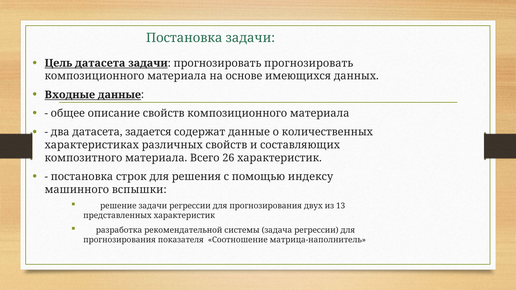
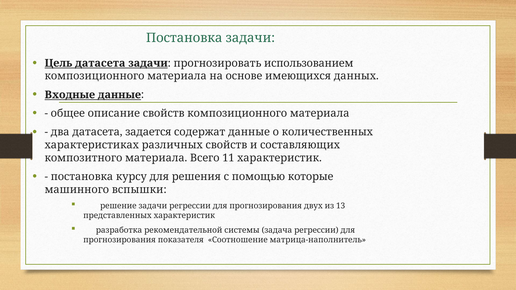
прогнозировать прогнозировать: прогнозировать -> использованием
26: 26 -> 11
строк: строк -> курсу
индексу: индексу -> которые
